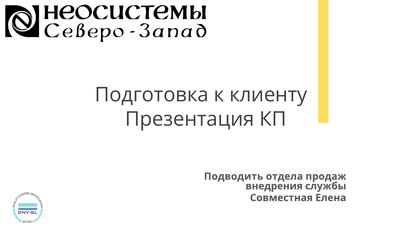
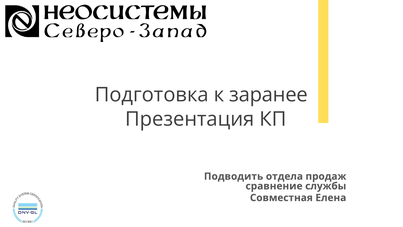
клиенту: клиенту -> заранее
внедрения: внедрения -> сравнение
